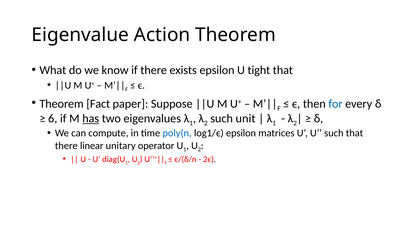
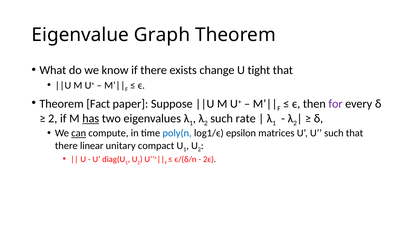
Action: Action -> Graph
exists epsilon: epsilon -> change
for colour: blue -> purple
6 at (53, 119): 6 -> 2
unit: unit -> rate
can underline: none -> present
operator: operator -> compact
